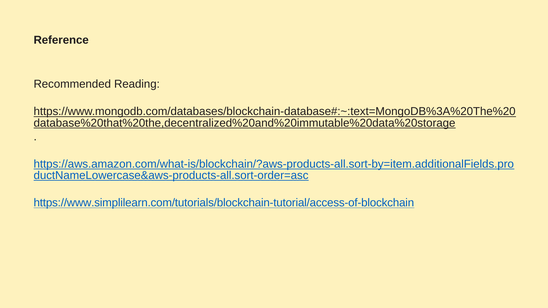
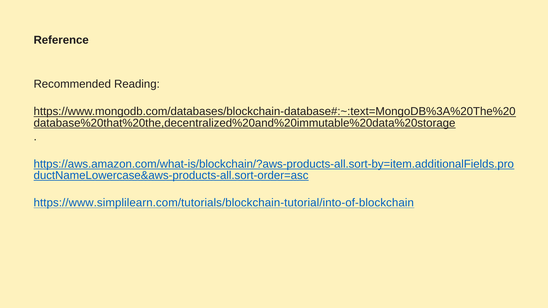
https://www.simplilearn.com/tutorials/blockchain-tutorial/access-of-blockchain: https://www.simplilearn.com/tutorials/blockchain-tutorial/access-of-blockchain -> https://www.simplilearn.com/tutorials/blockchain-tutorial/into-of-blockchain
